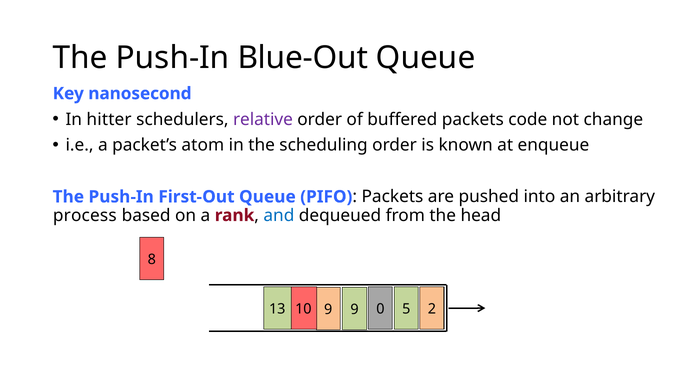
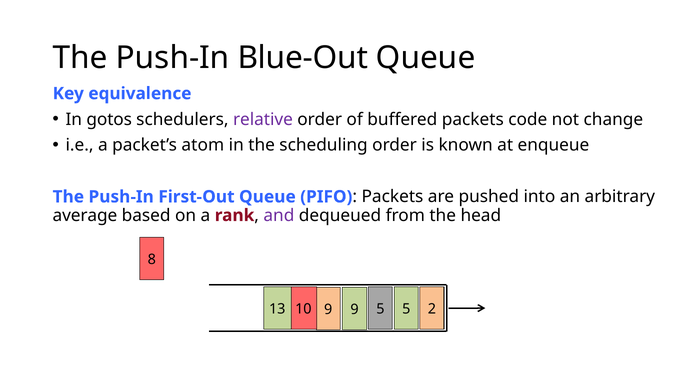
nanosecond: nanosecond -> equivalence
hitter: hitter -> gotos
process: process -> average
and colour: blue -> purple
9 0: 0 -> 5
